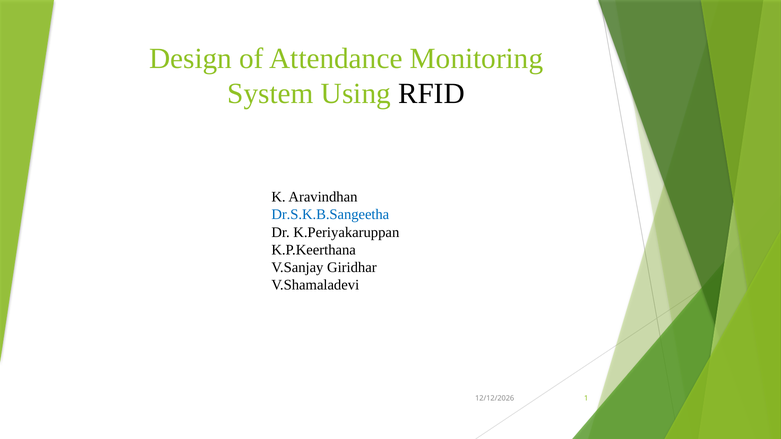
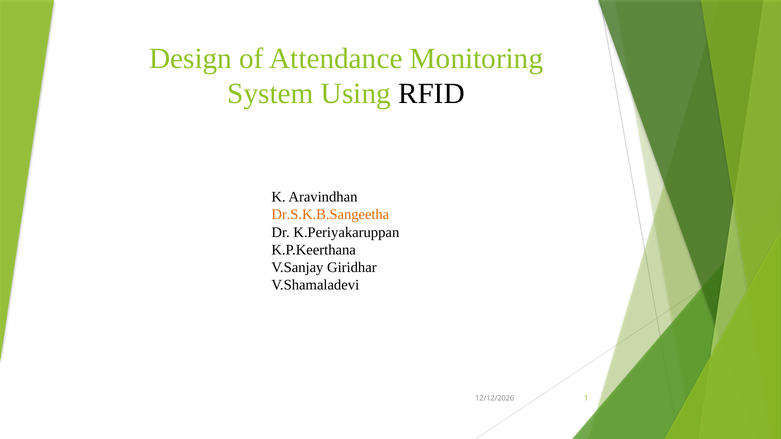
Dr.S.K.B.Sangeetha colour: blue -> orange
